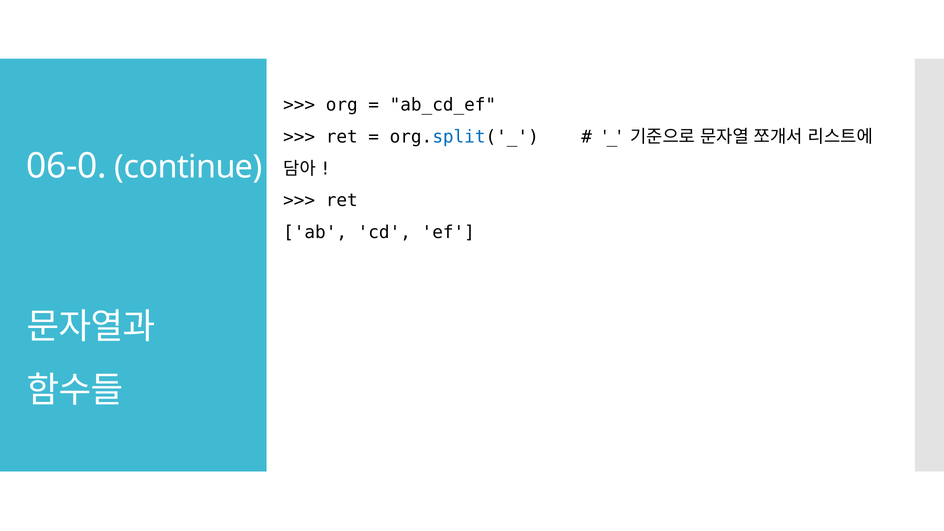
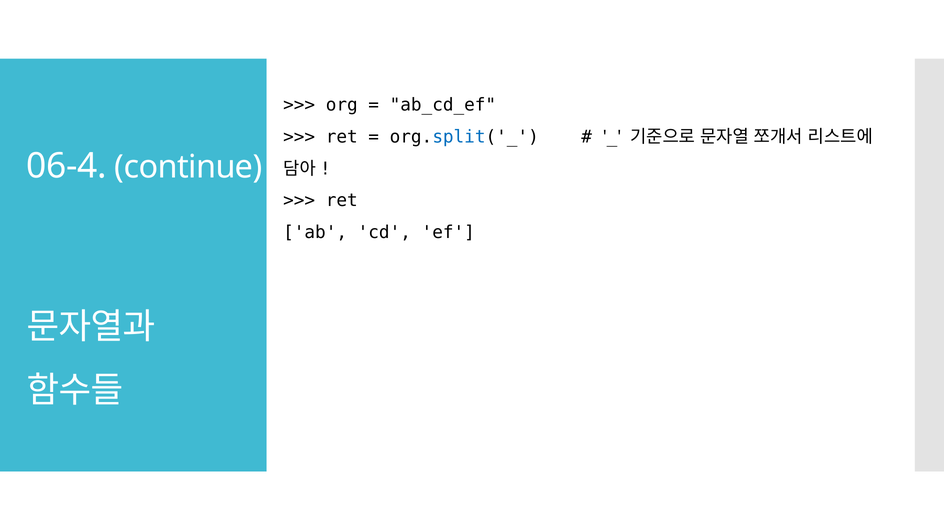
06-0: 06-0 -> 06-4
